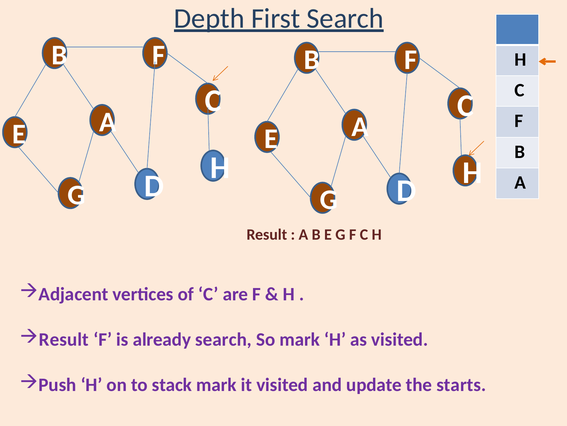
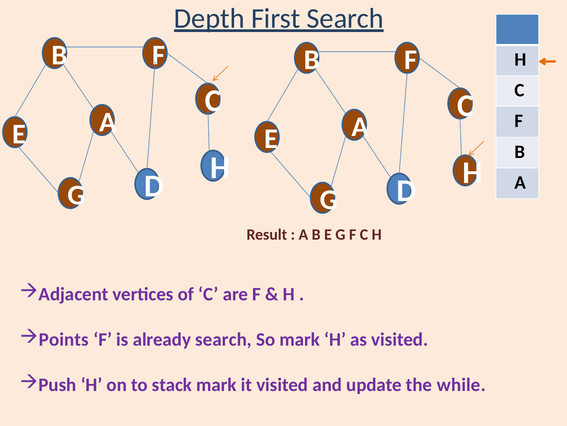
Result at (64, 339): Result -> Points
starts: starts -> while
